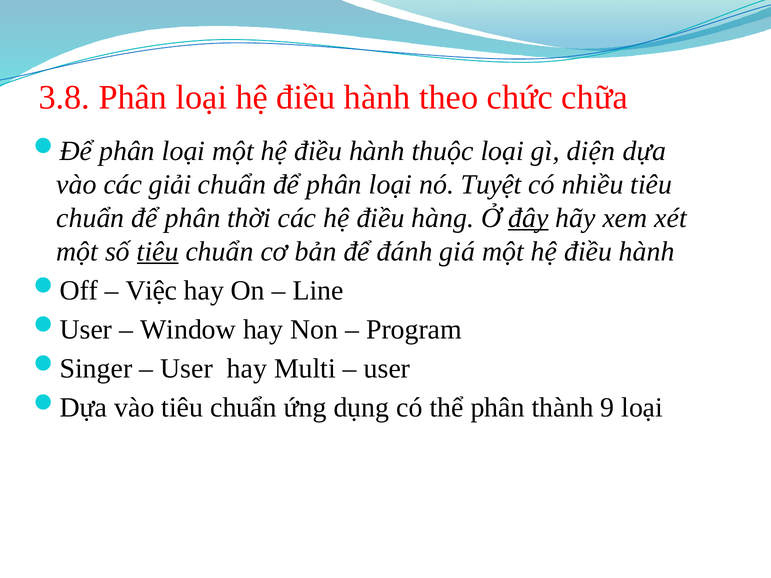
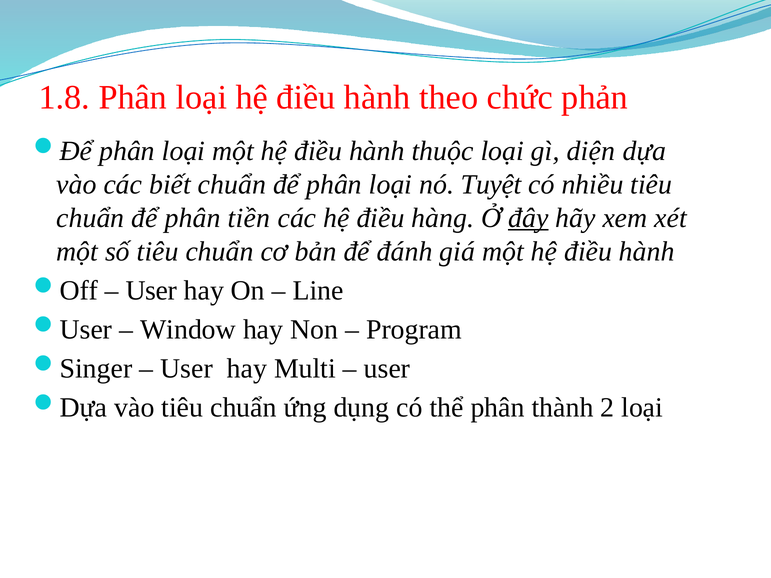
3.8: 3.8 -> 1.8
chữa: chữa -> phản
giải: giải -> biết
thời: thời -> tiền
tiêu at (158, 251) underline: present -> none
Việc at (151, 290): Việc -> User
9: 9 -> 2
